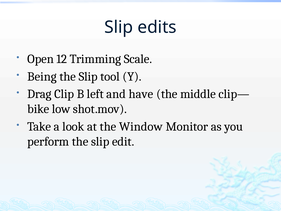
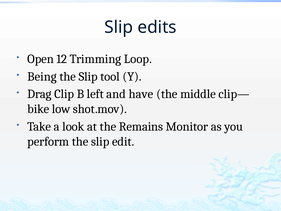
Scale: Scale -> Loop
Window: Window -> Remains
